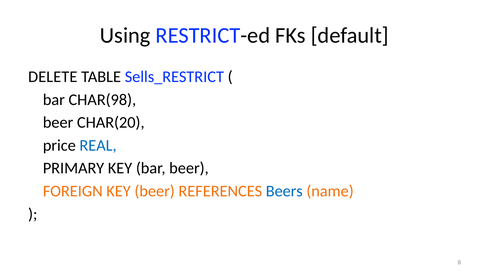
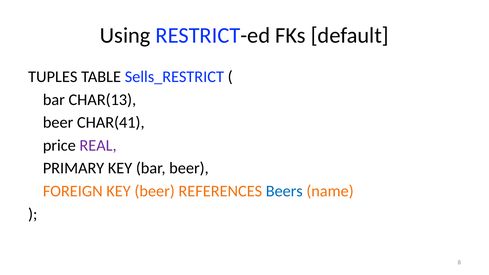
DELETE: DELETE -> TUPLES
CHAR(98: CHAR(98 -> CHAR(13
CHAR(20: CHAR(20 -> CHAR(41
REAL colour: blue -> purple
